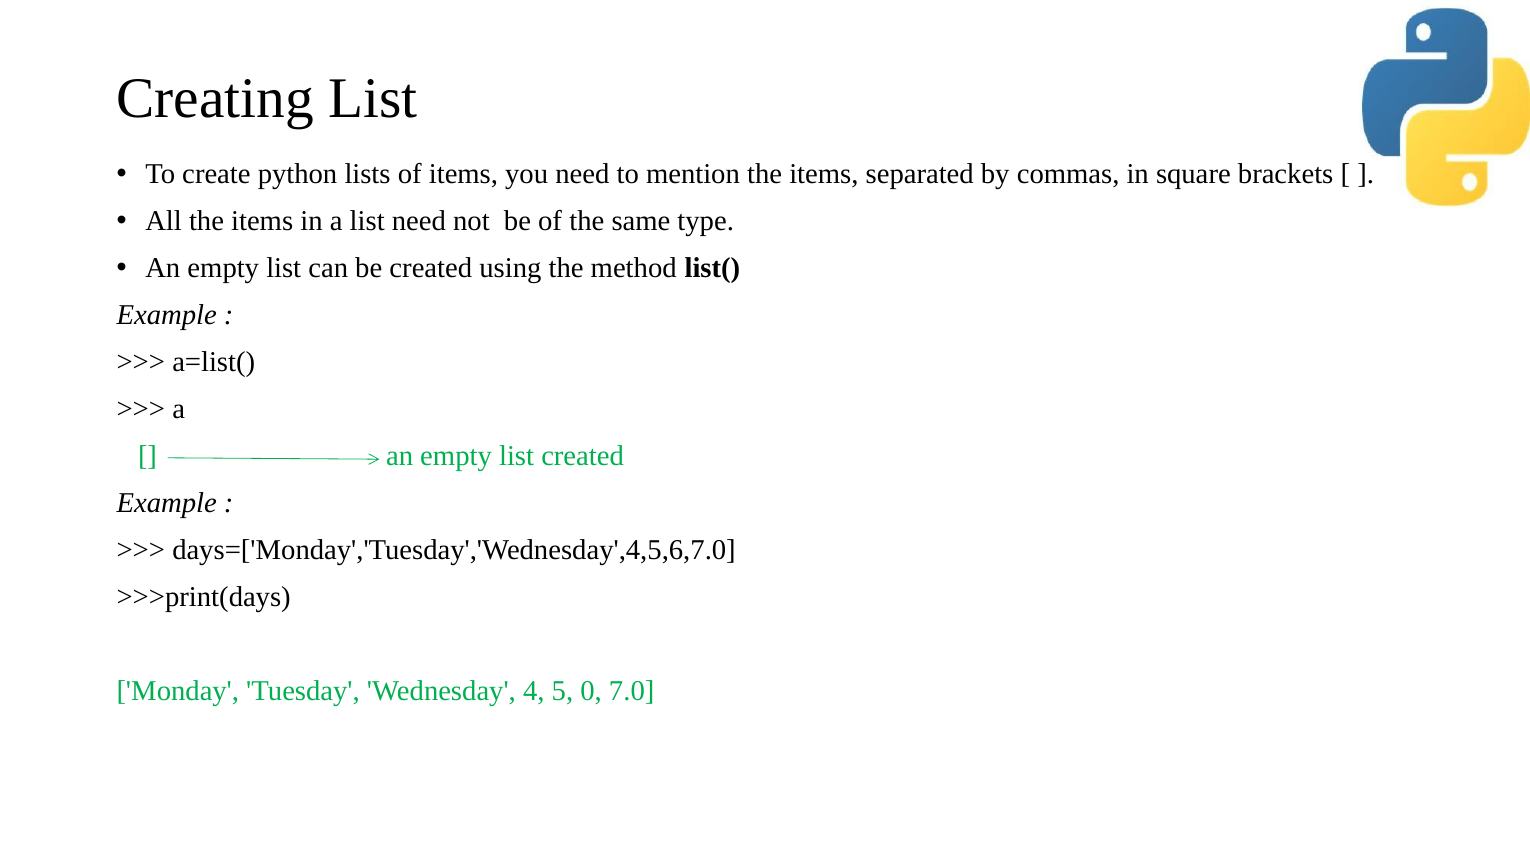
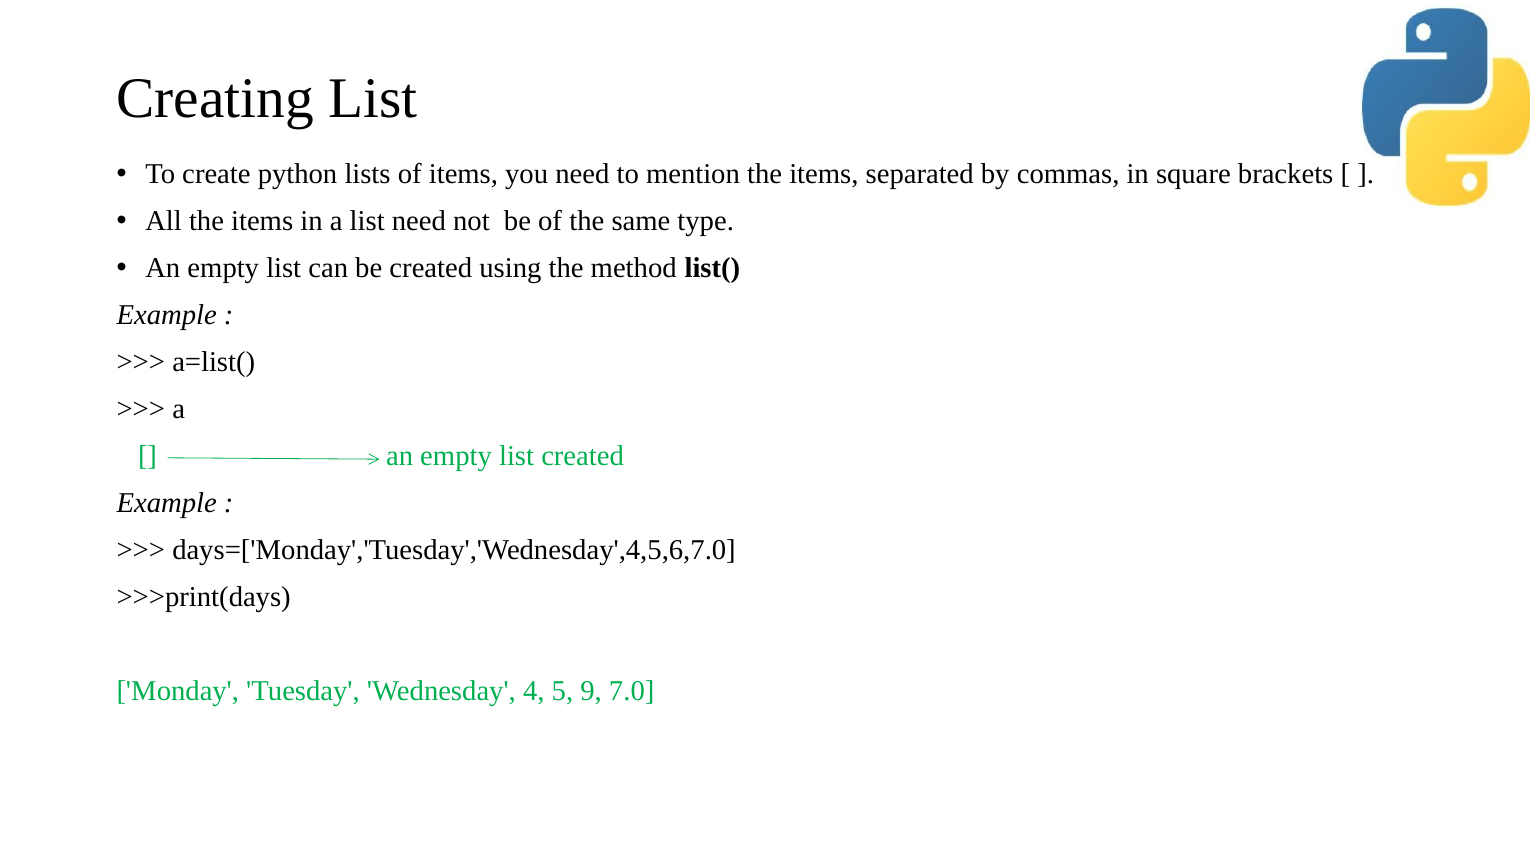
0: 0 -> 9
